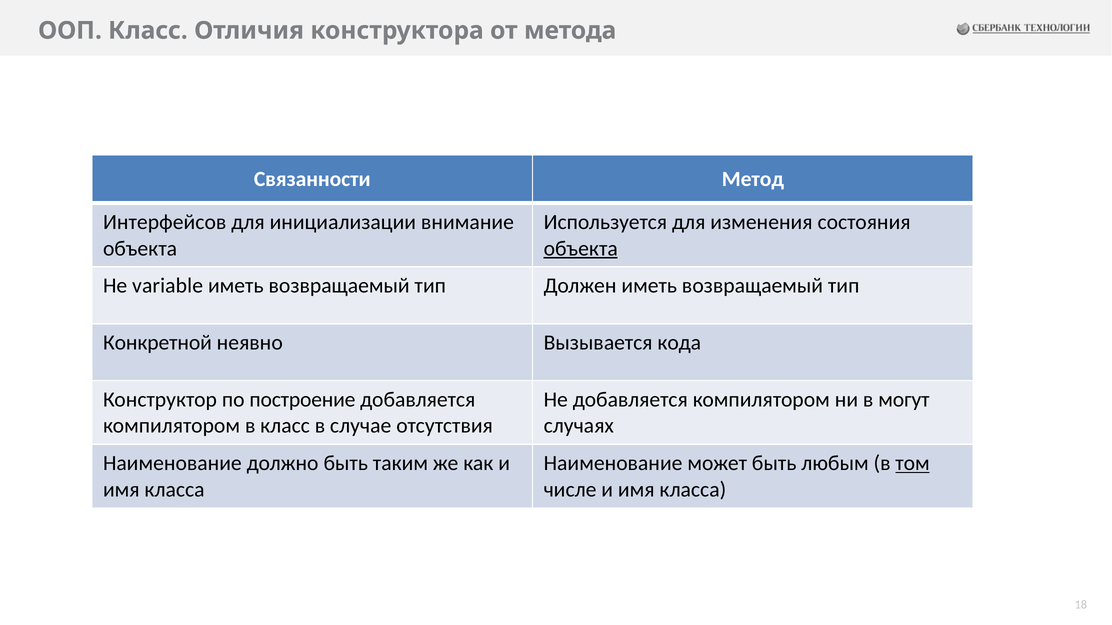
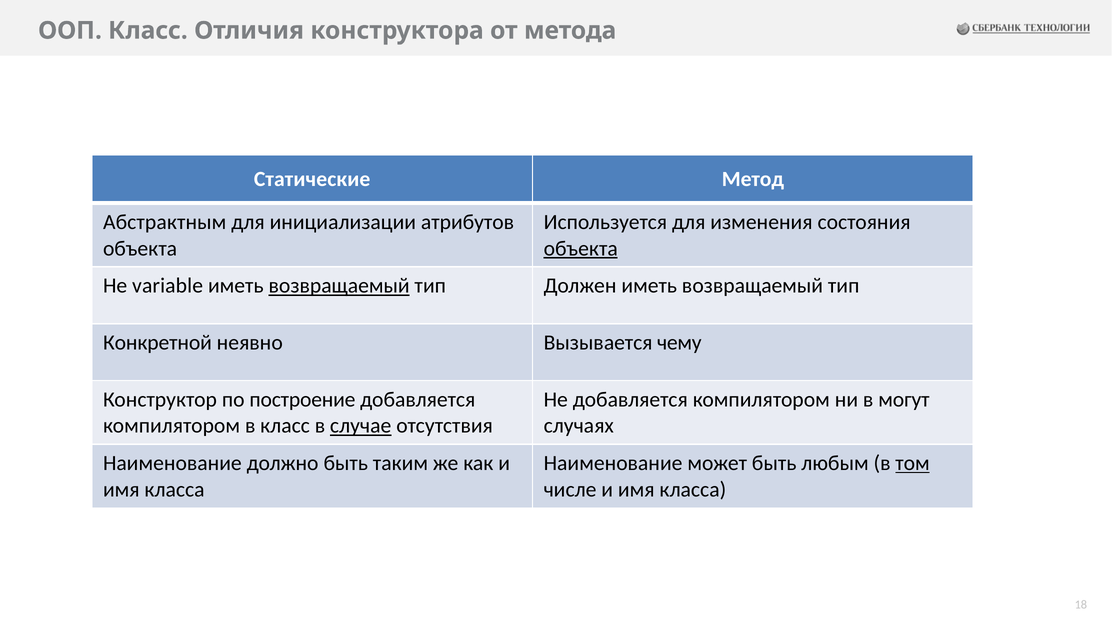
Связанности: Связанности -> Статические
Интерфейсов: Интерфейсов -> Абстрактным
внимание: внимание -> атрибутов
возвращаемый at (339, 286) underline: none -> present
кода: кода -> чему
случае underline: none -> present
